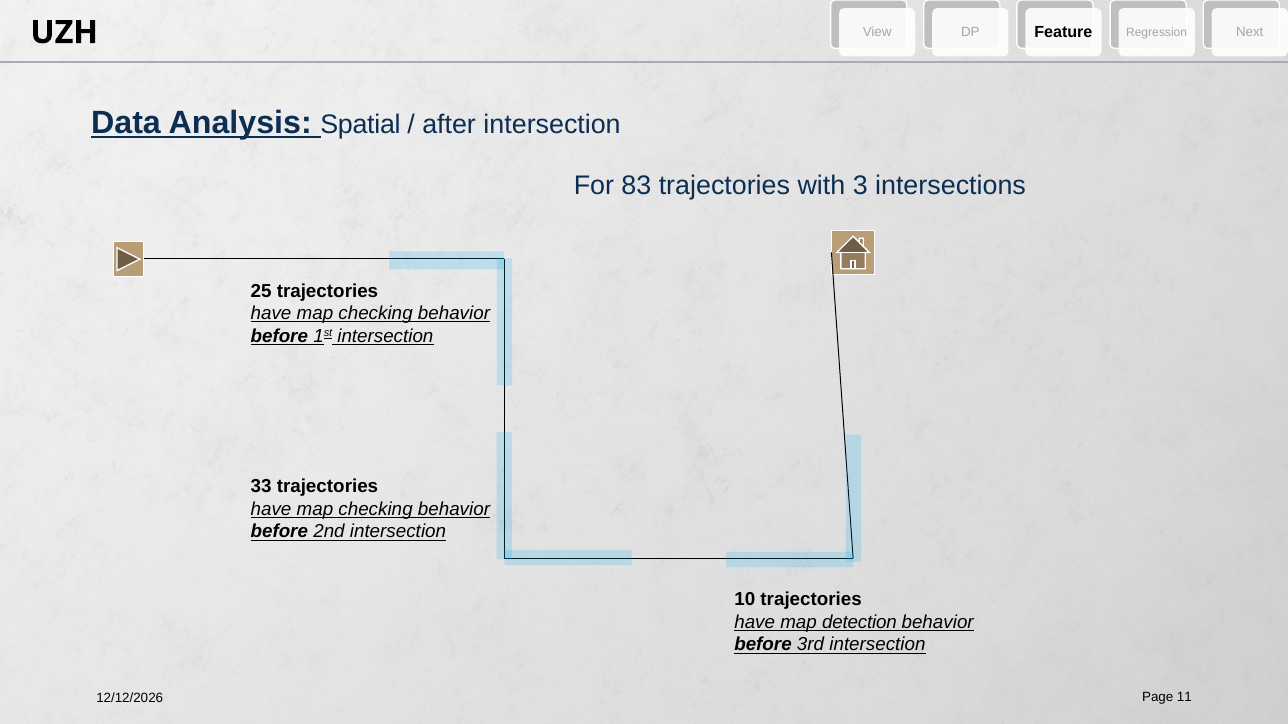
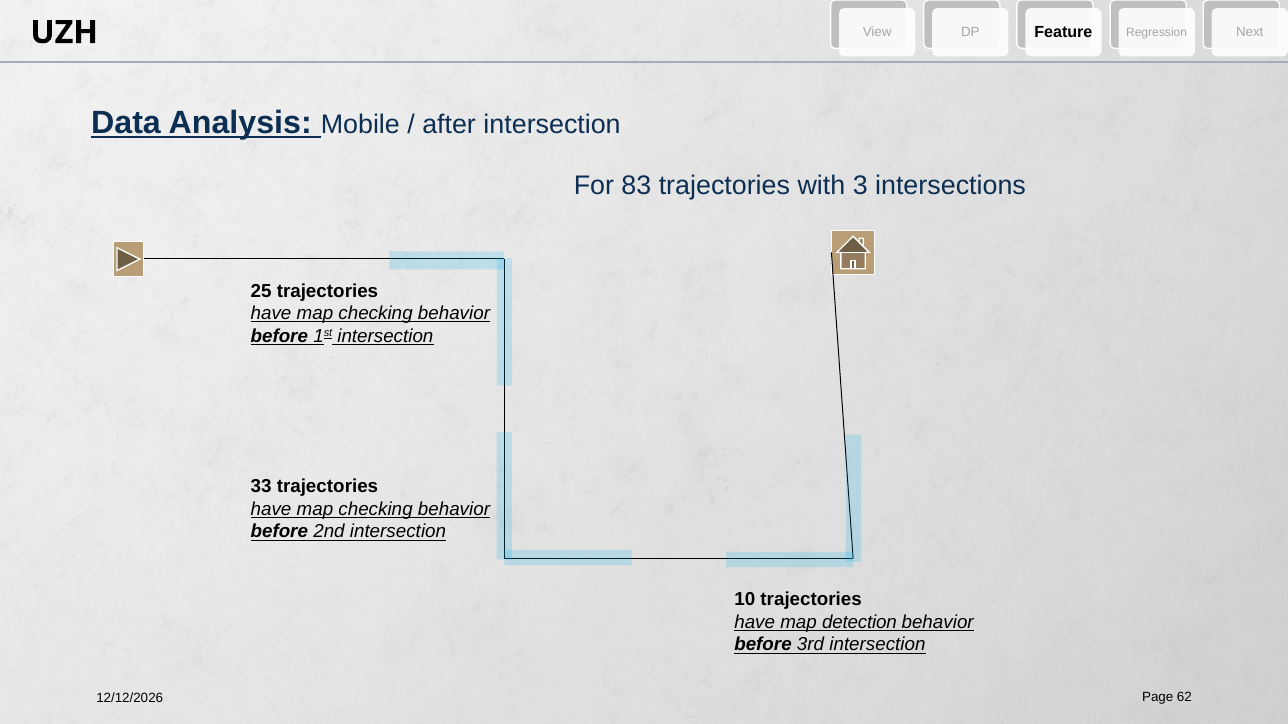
Spatial: Spatial -> Mobile
11: 11 -> 62
